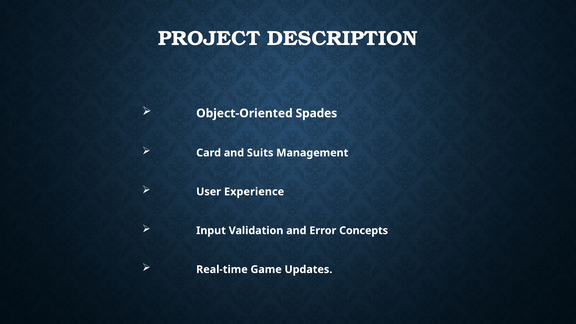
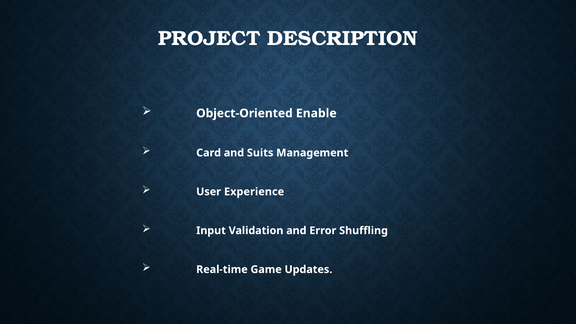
Spades: Spades -> Enable
Concepts: Concepts -> Shuffling
